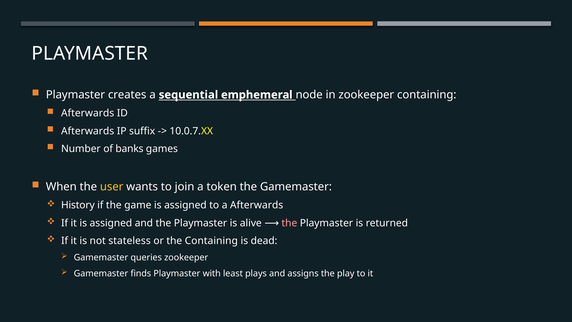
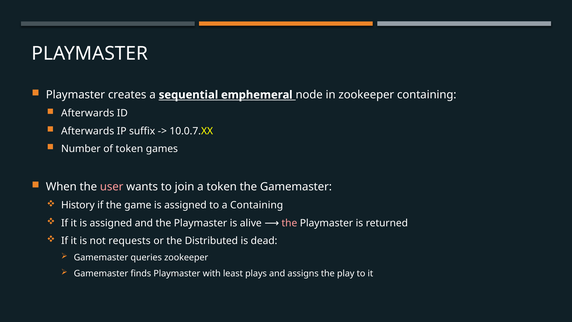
of banks: banks -> token
user colour: yellow -> pink
a Afterwards: Afterwards -> Containing
stateless: stateless -> requests
the Containing: Containing -> Distributed
